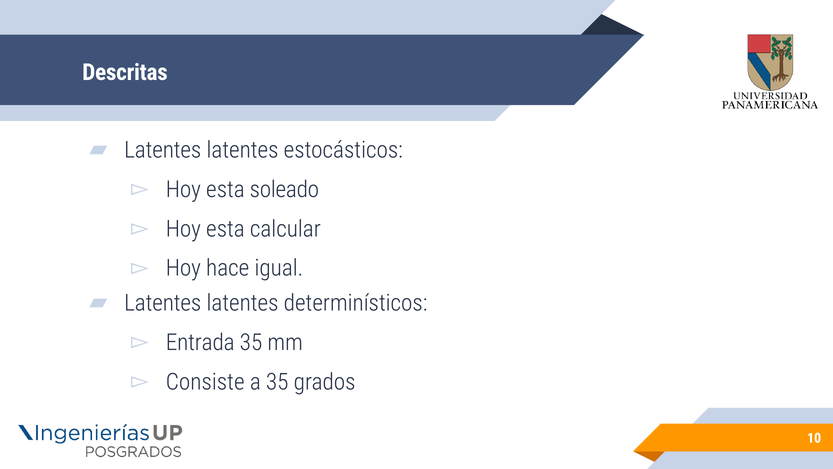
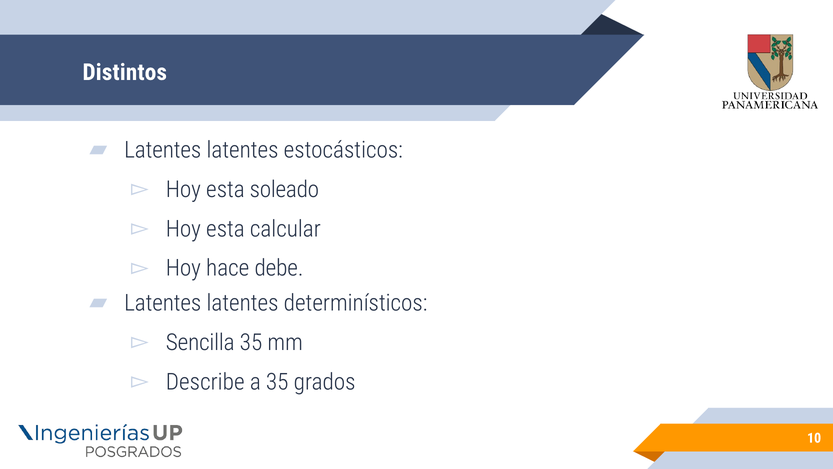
Descritas: Descritas -> Distintos
igual: igual -> debe
Entrada: Entrada -> Sencilla
Consiste: Consiste -> Describe
